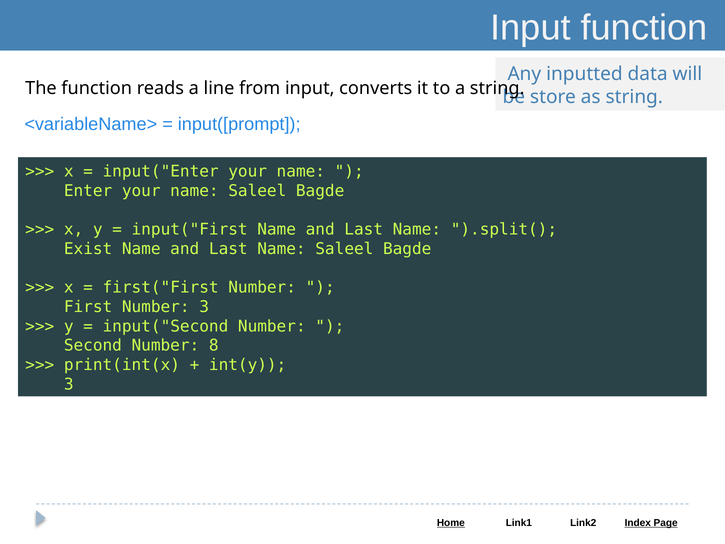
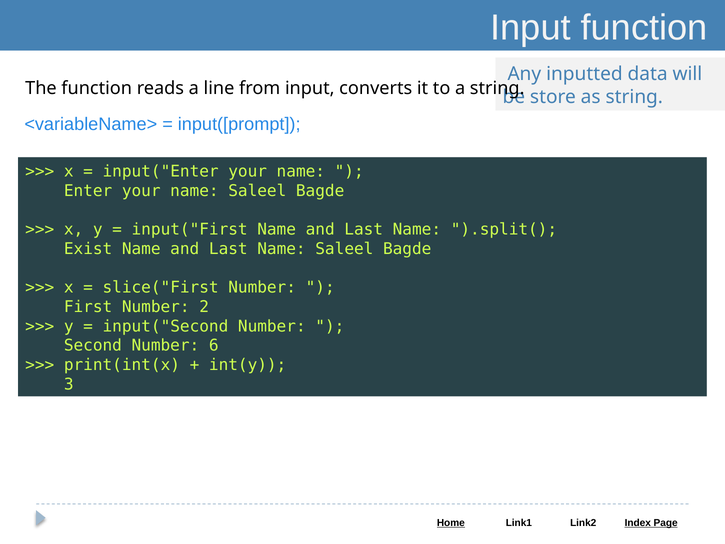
first("First: first("First -> slice("First
Number 3: 3 -> 2
8: 8 -> 6
